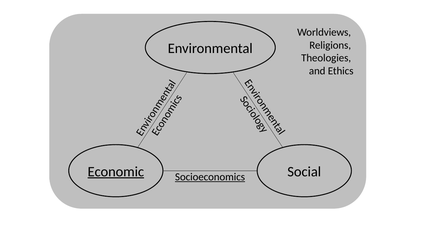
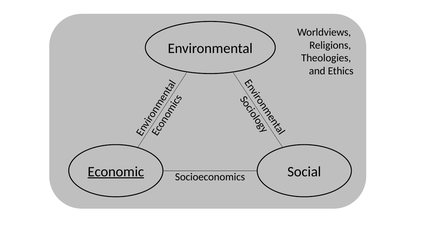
Socioeconomics underline: present -> none
